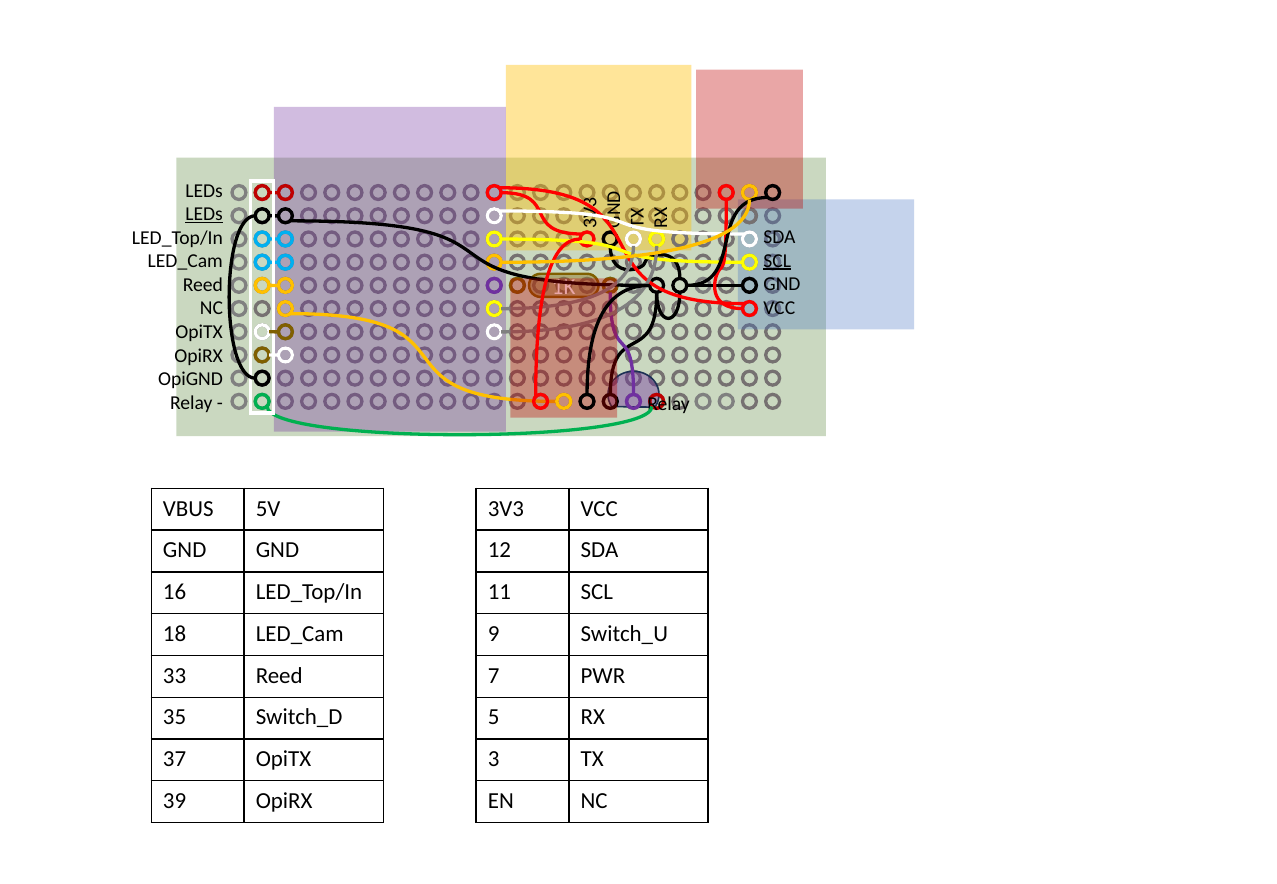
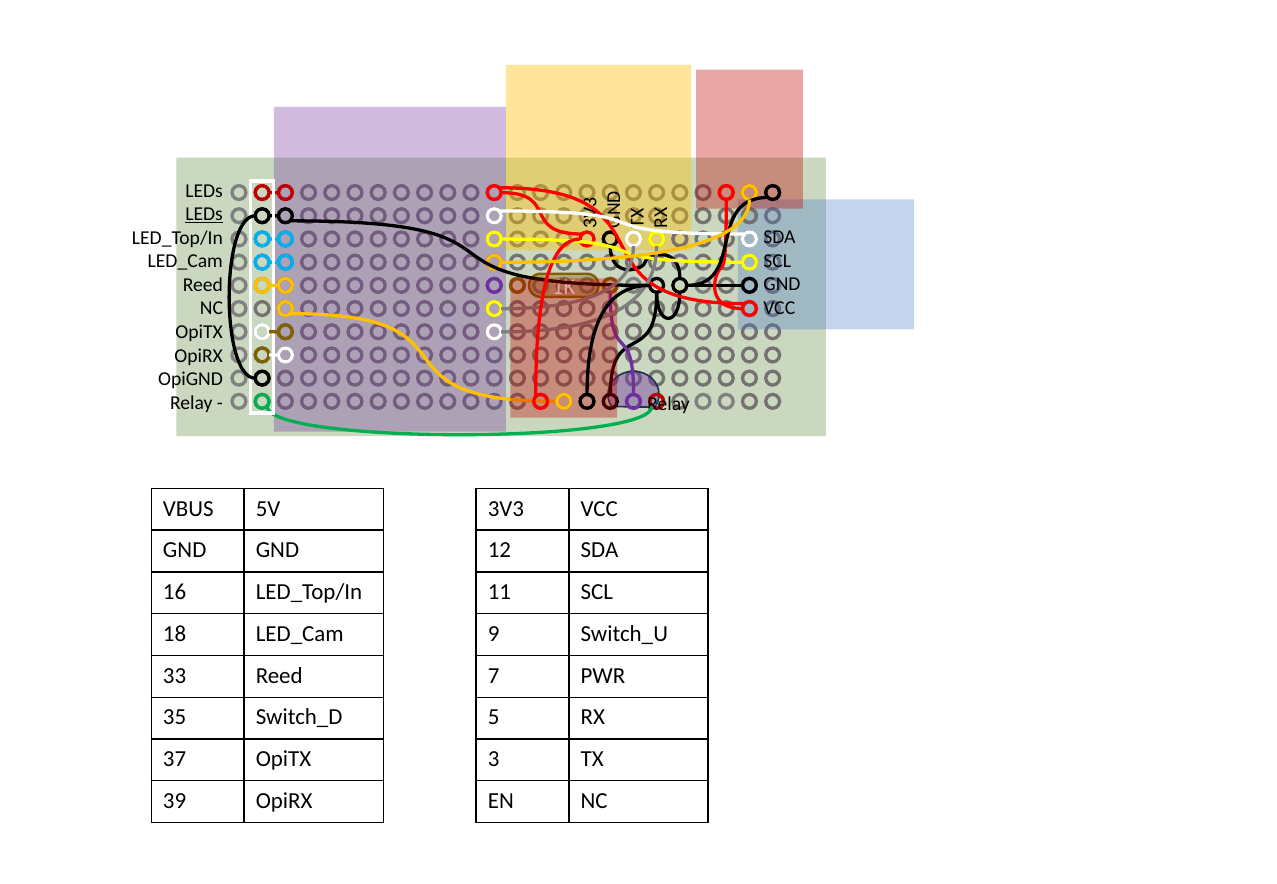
SCL at (777, 261) underline: present -> none
